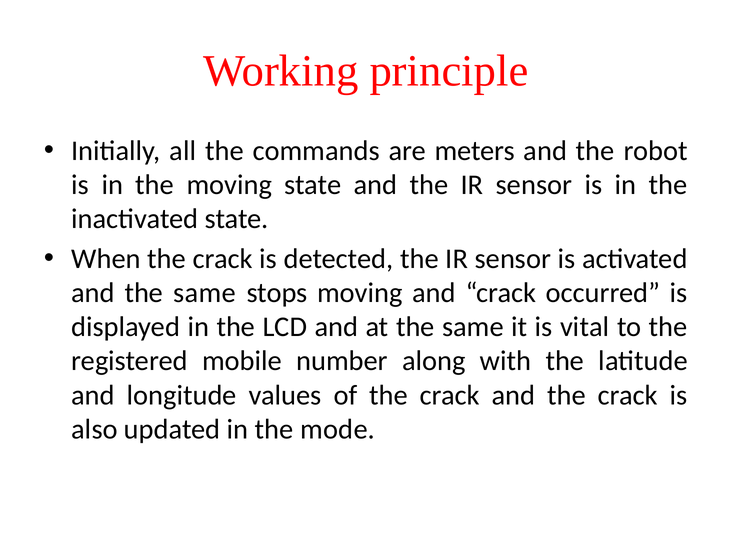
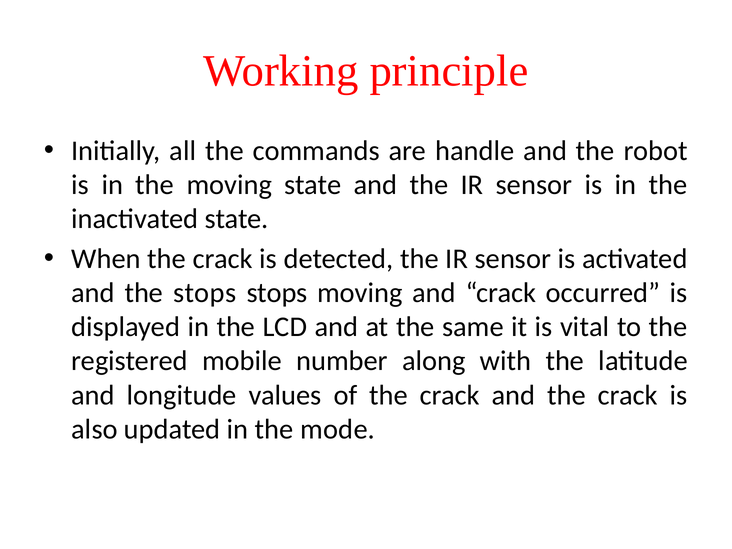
meters: meters -> handle
and the same: same -> stops
